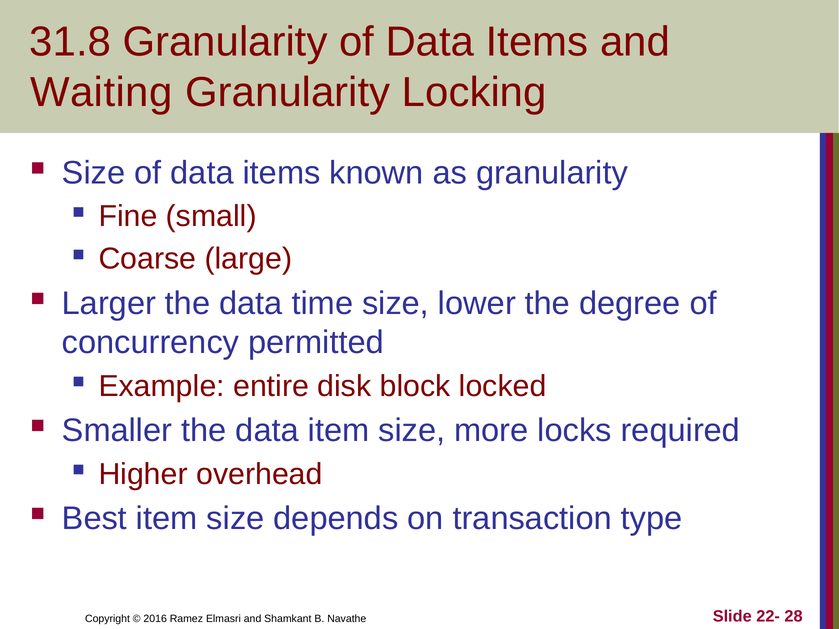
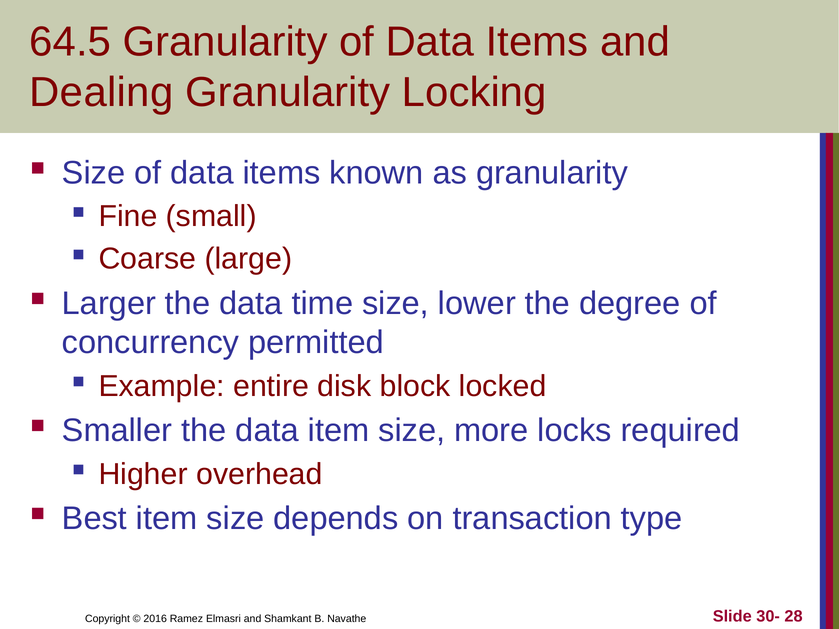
31.8: 31.8 -> 64.5
Waiting: Waiting -> Dealing
22-: 22- -> 30-
